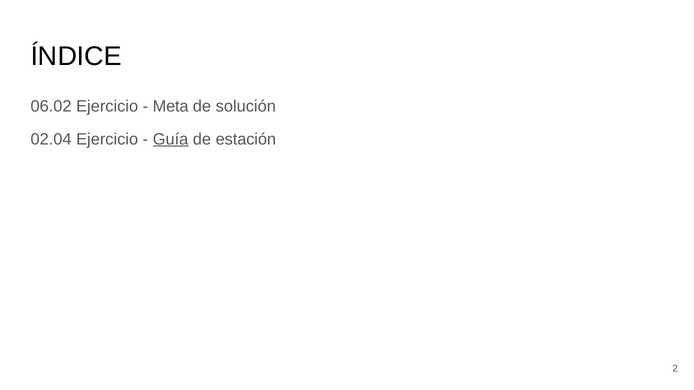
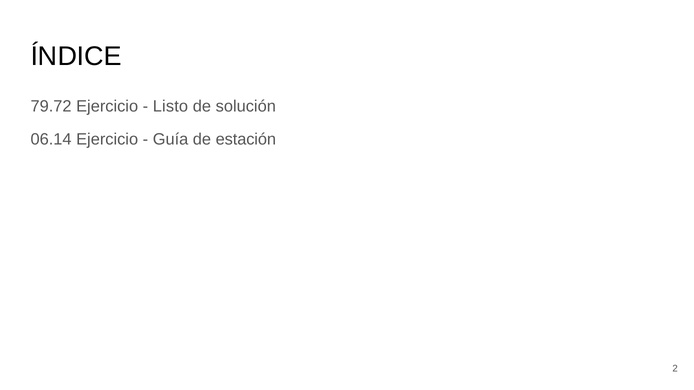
06.02: 06.02 -> 79.72
Meta: Meta -> Listo
02.04: 02.04 -> 06.14
Guía underline: present -> none
